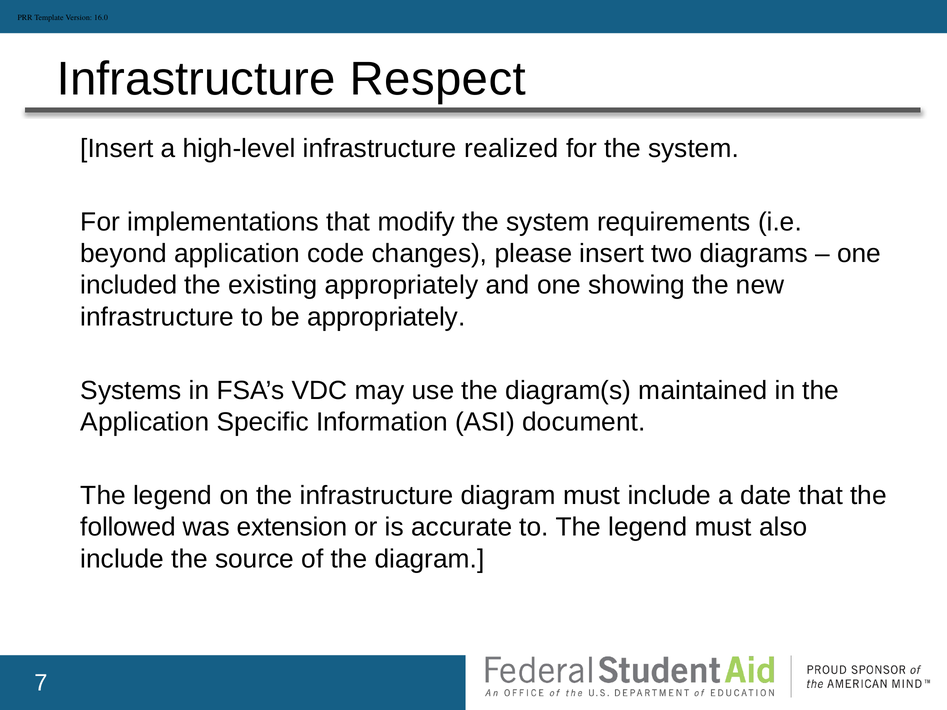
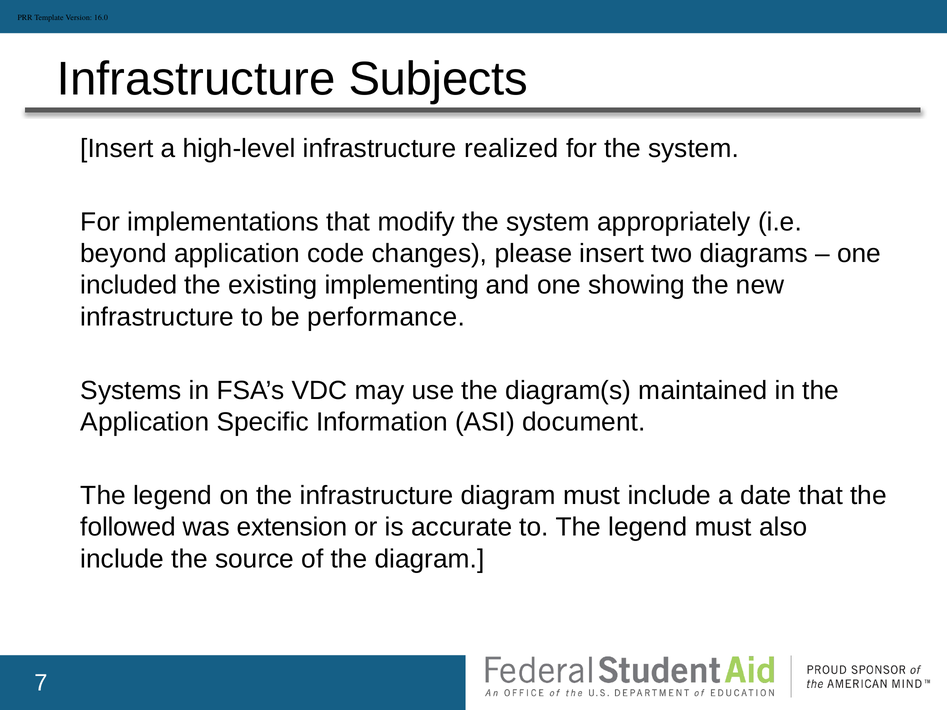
Respect: Respect -> Subjects
requirements: requirements -> appropriately
existing appropriately: appropriately -> implementing
be appropriately: appropriately -> performance
